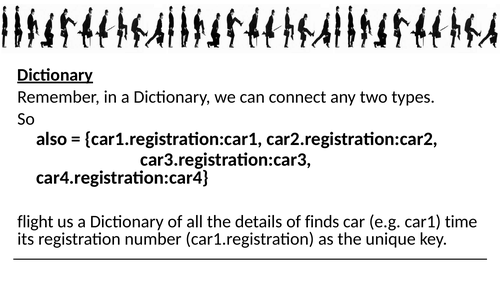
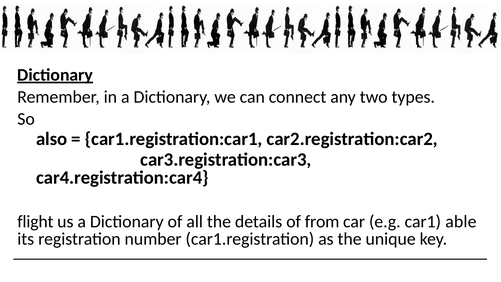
finds: finds -> from
time: time -> able
